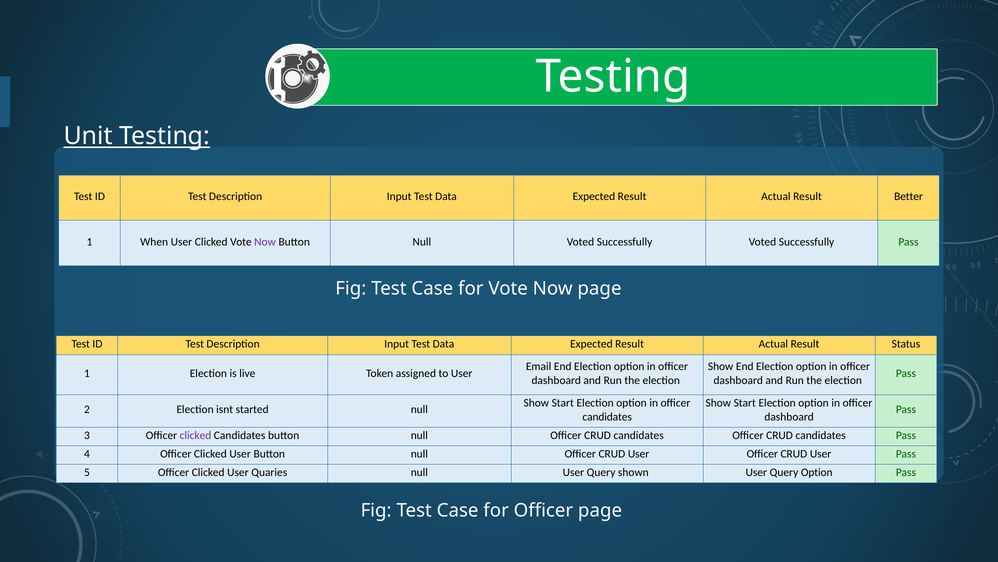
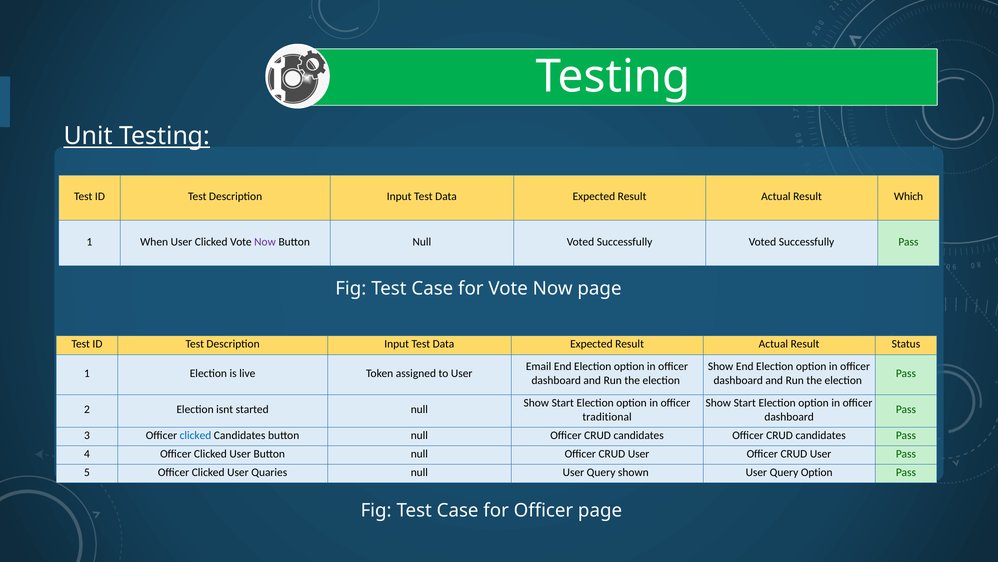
Better: Better -> Which
candidates at (607, 416): candidates -> traditional
clicked at (195, 435) colour: purple -> blue
